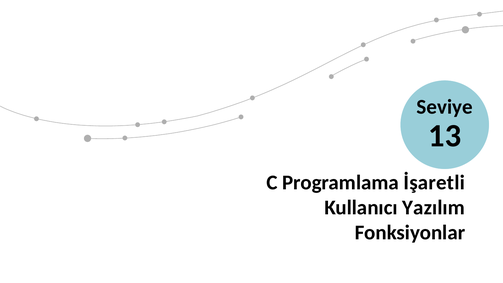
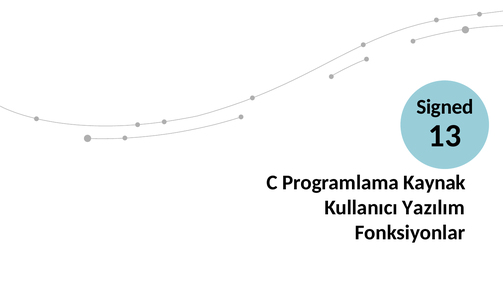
Seviye: Seviye -> Signed
İşaretli: İşaretli -> Kaynak
